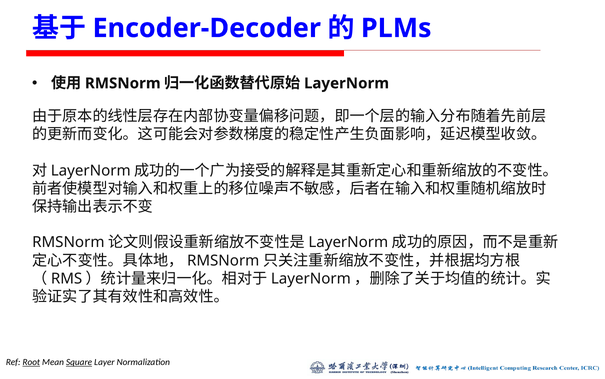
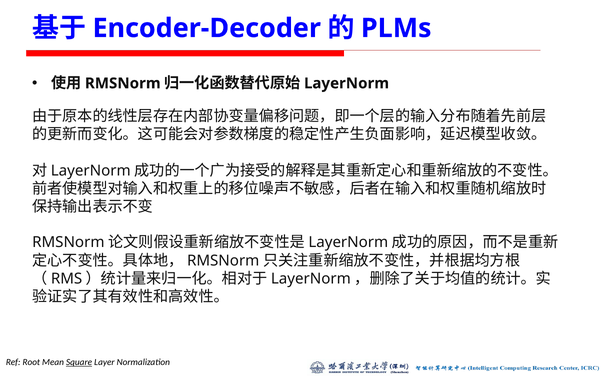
Root underline: present -> none
